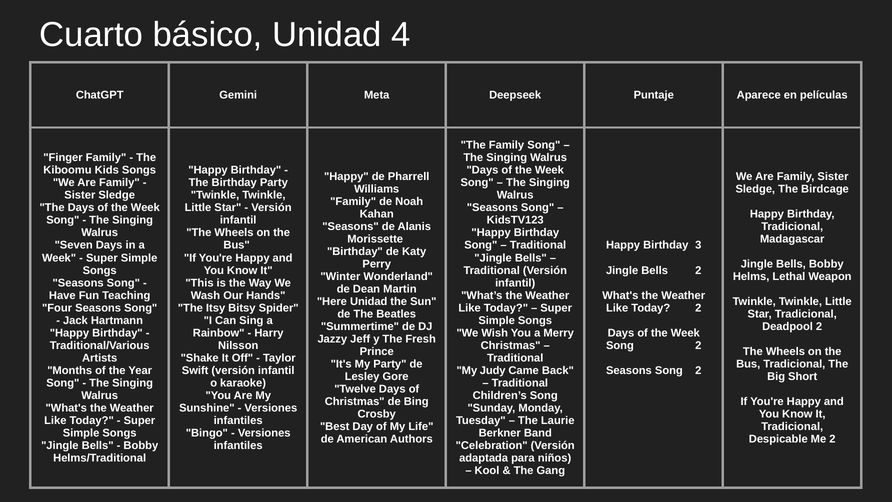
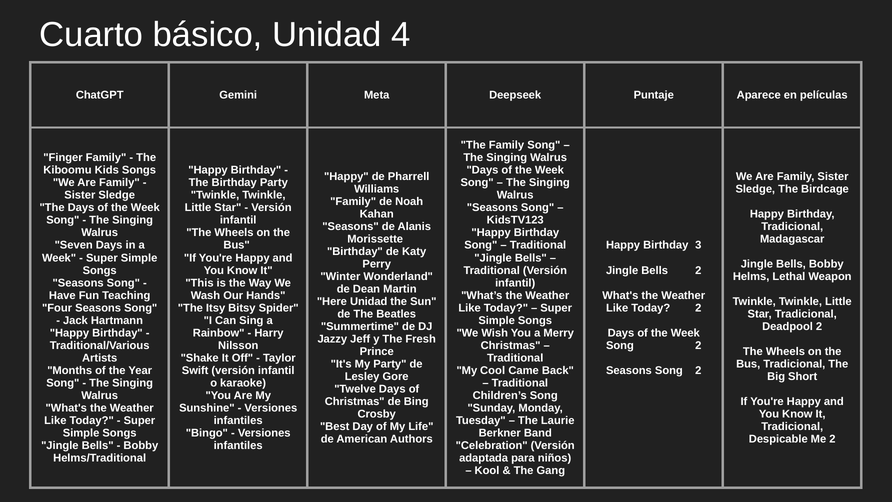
Judy: Judy -> Cool
